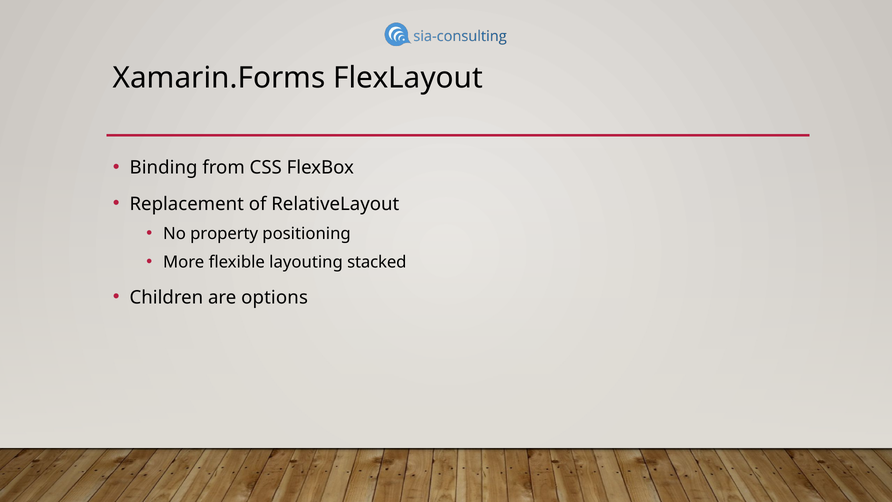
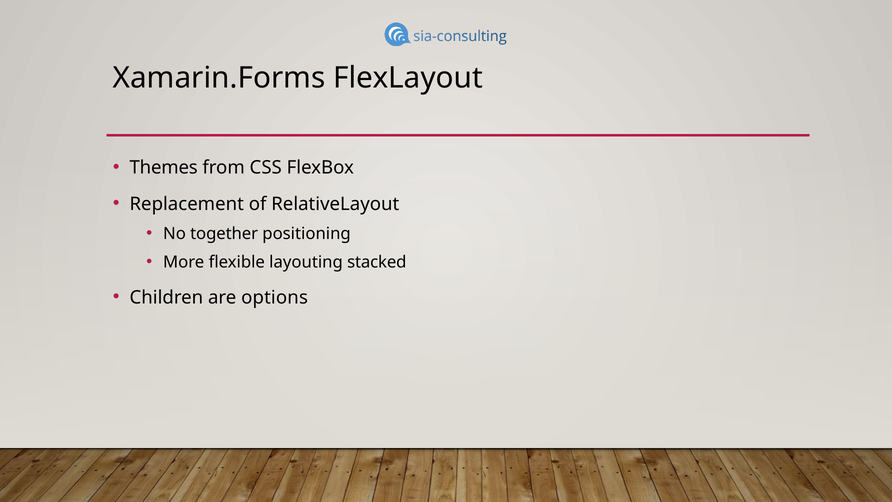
Binding: Binding -> Themes
property: property -> together
